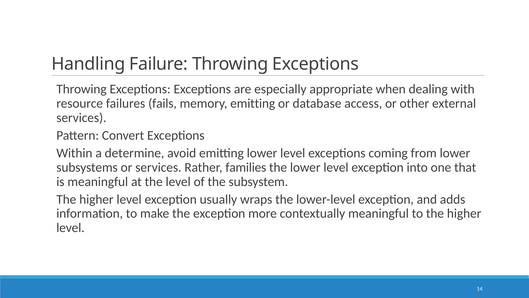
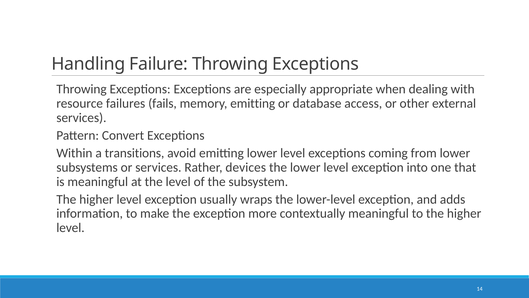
determine: determine -> transitions
families: families -> devices
